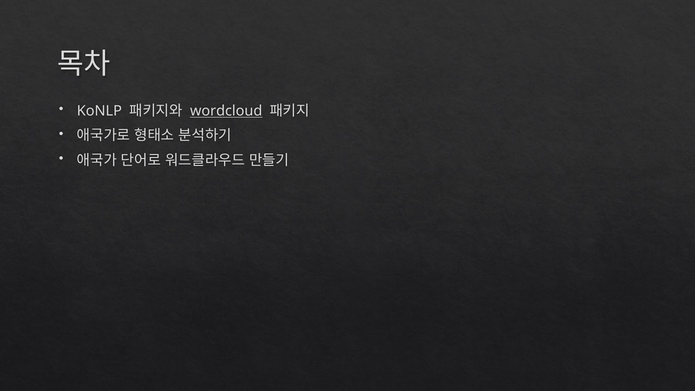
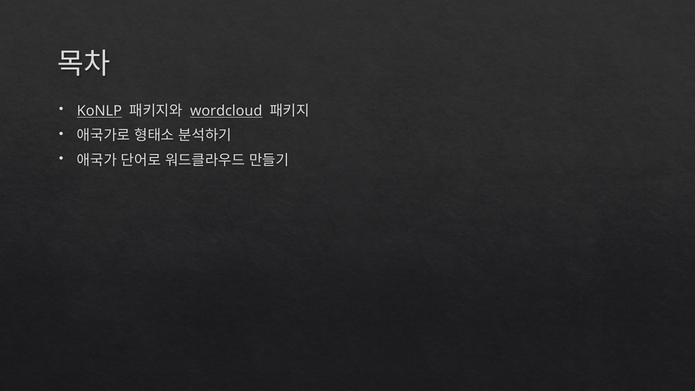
KoNLP underline: none -> present
